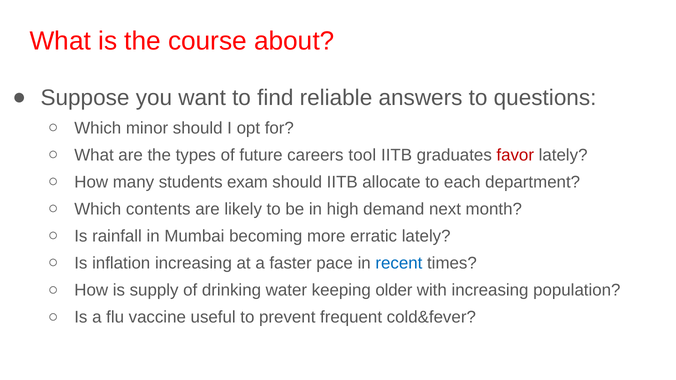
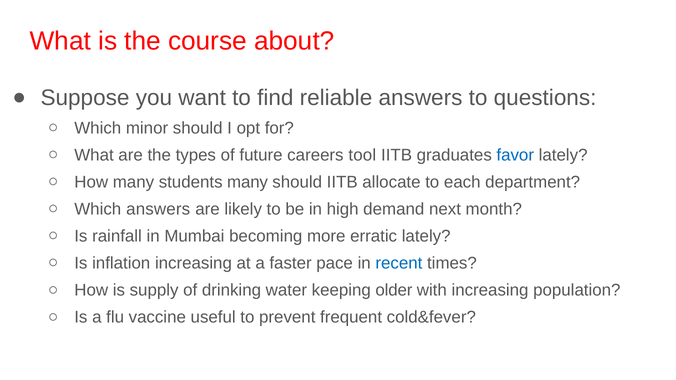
favor colour: red -> blue
students exam: exam -> many
Which contents: contents -> answers
